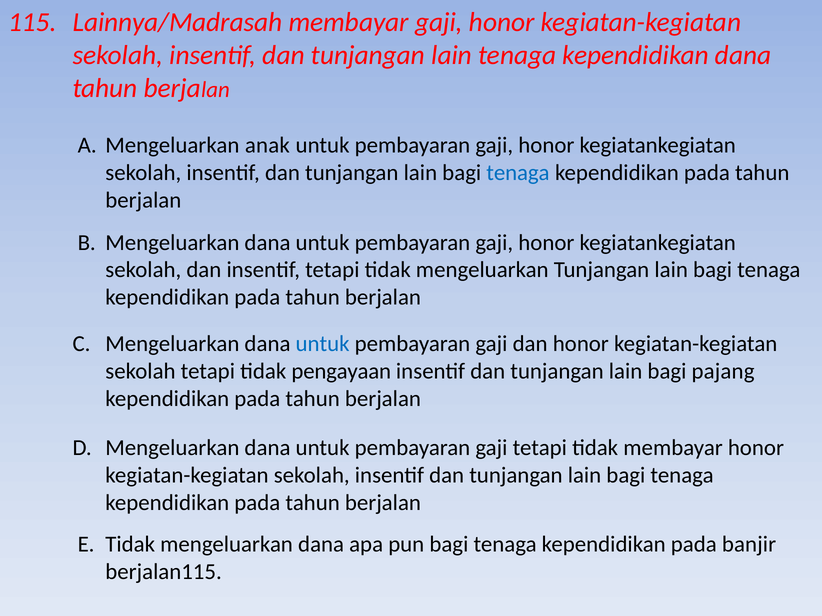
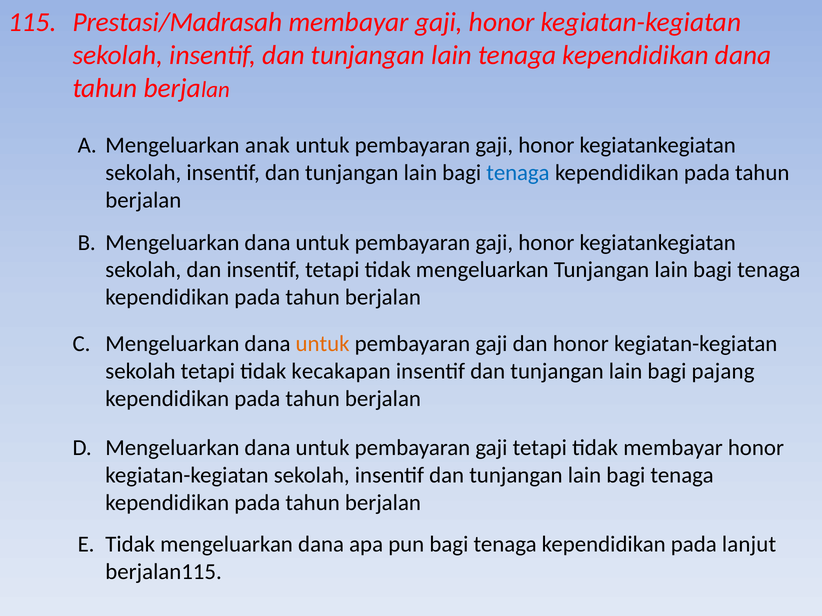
Lainnya/Madrasah: Lainnya/Madrasah -> Prestasi/Madrasah
untuk at (323, 344) colour: blue -> orange
pengayaan: pengayaan -> kecakapan
banjir: banjir -> lanjut
